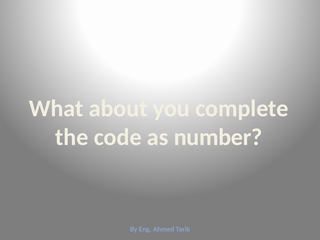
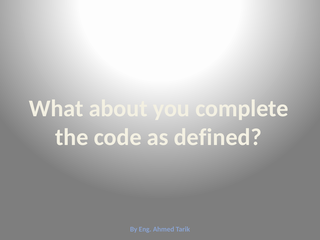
number: number -> defined
